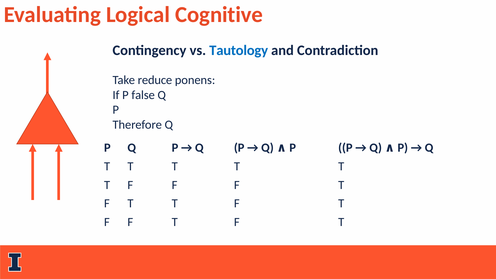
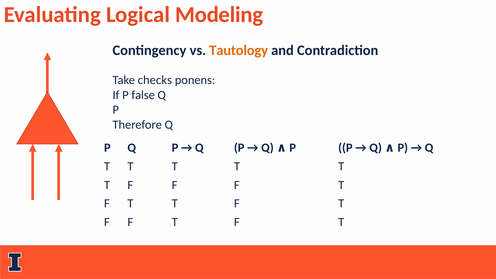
Cognitive: Cognitive -> Modeling
Tautology colour: blue -> orange
reduce: reduce -> checks
